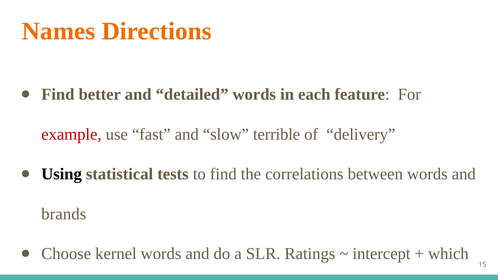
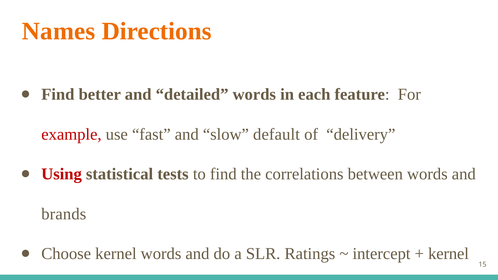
terrible: terrible -> default
Using colour: black -> red
which at (448, 254): which -> kernel
